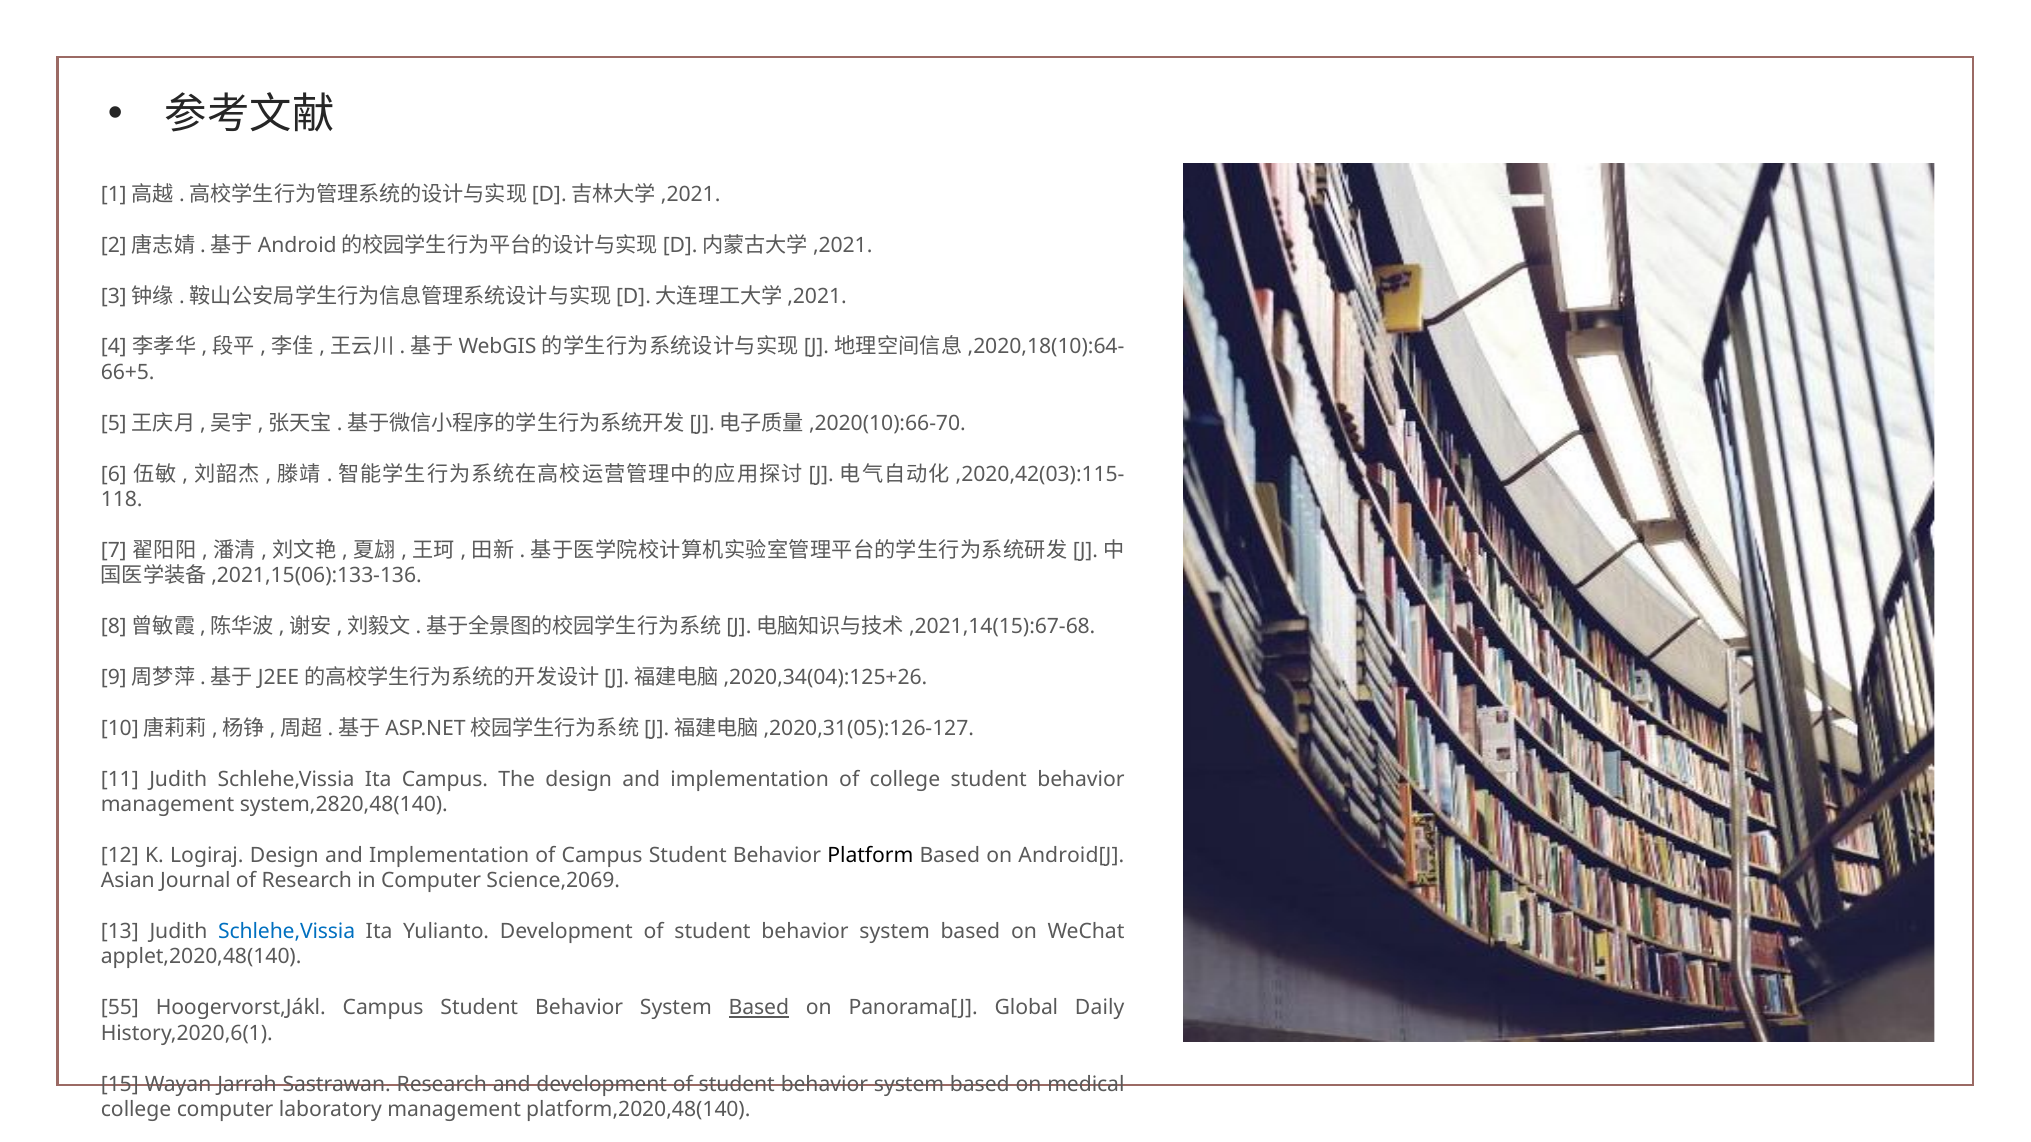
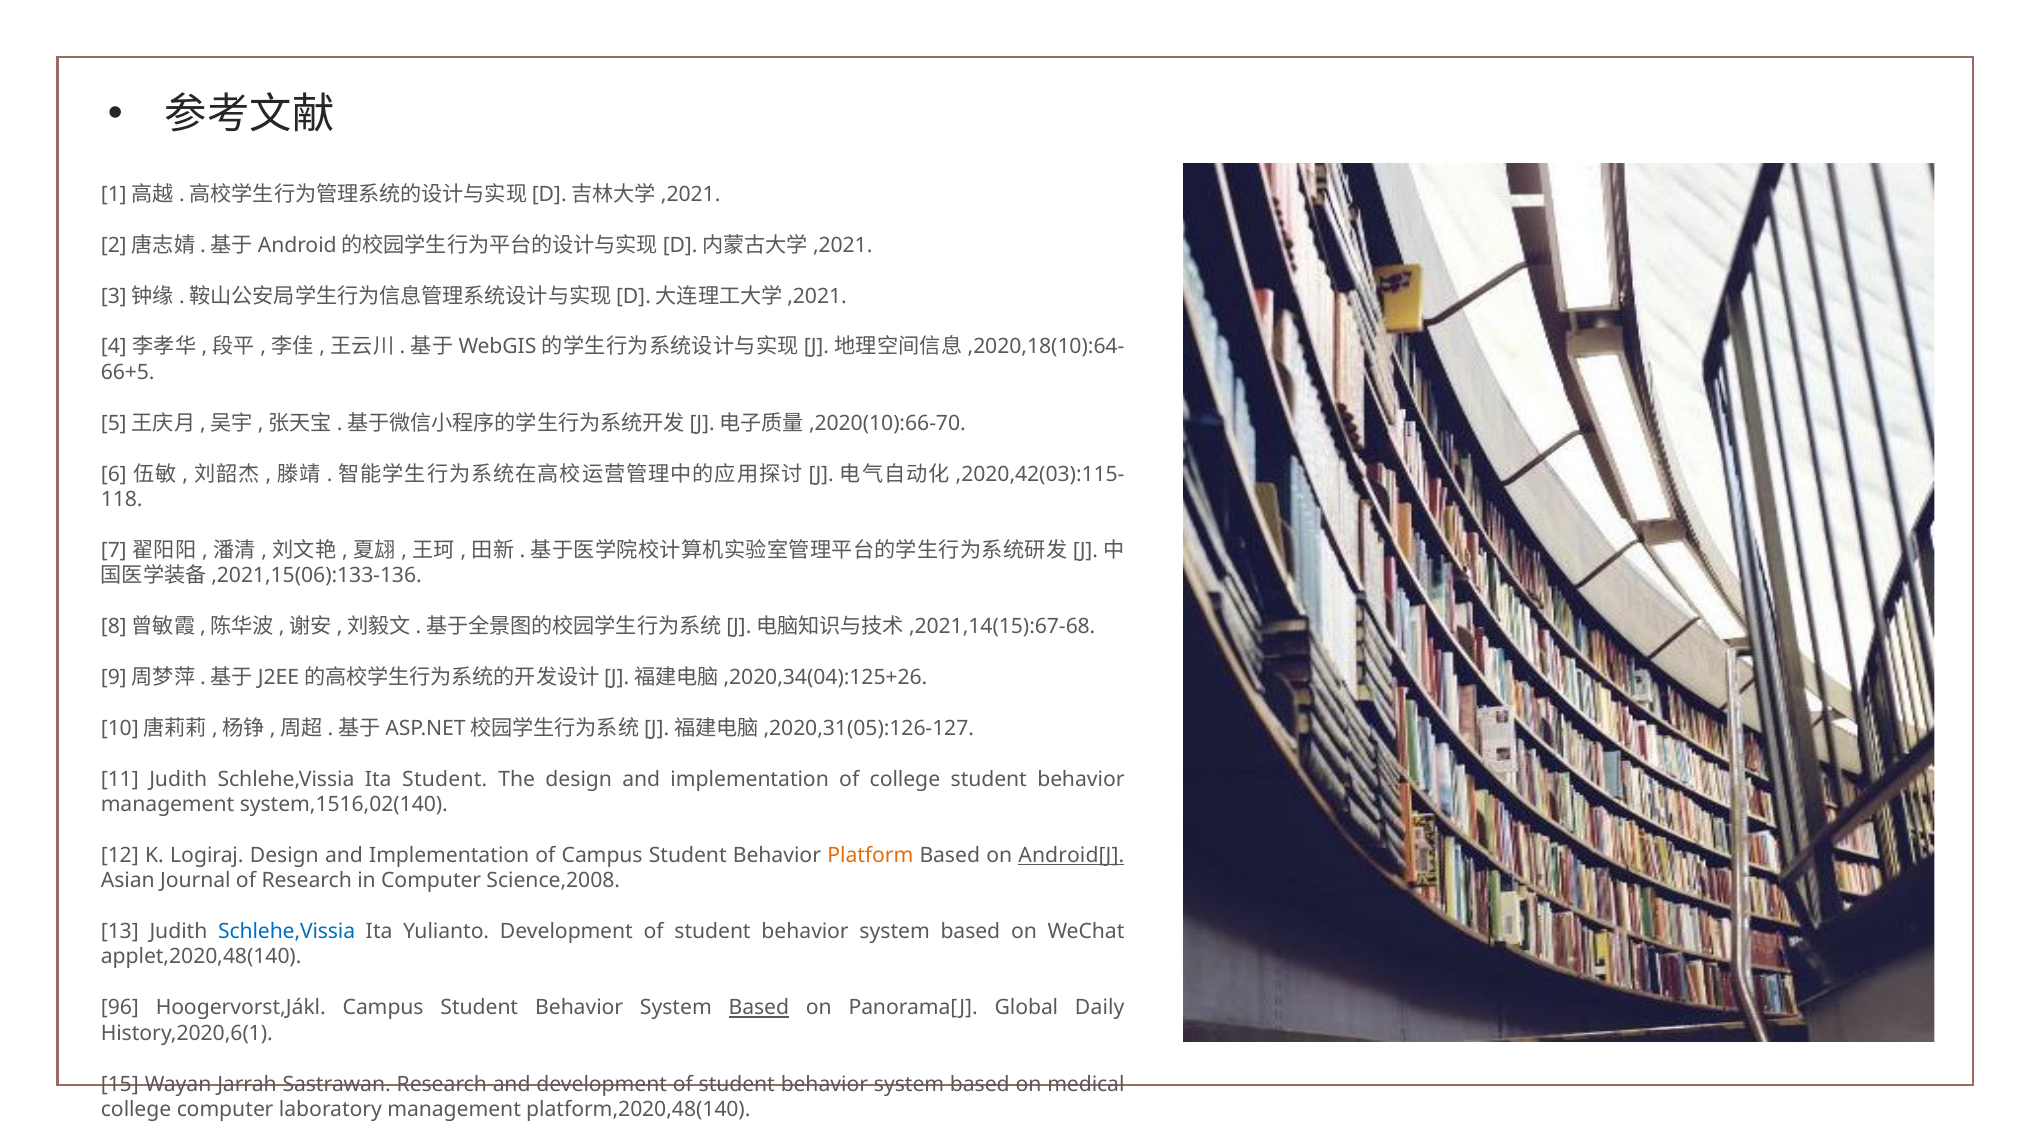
Ita Campus: Campus -> Student
system,2820,48(140: system,2820,48(140 -> system,1516,02(140
Platform colour: black -> orange
Android[J underline: none -> present
Science,2069: Science,2069 -> Science,2008
55: 55 -> 96
